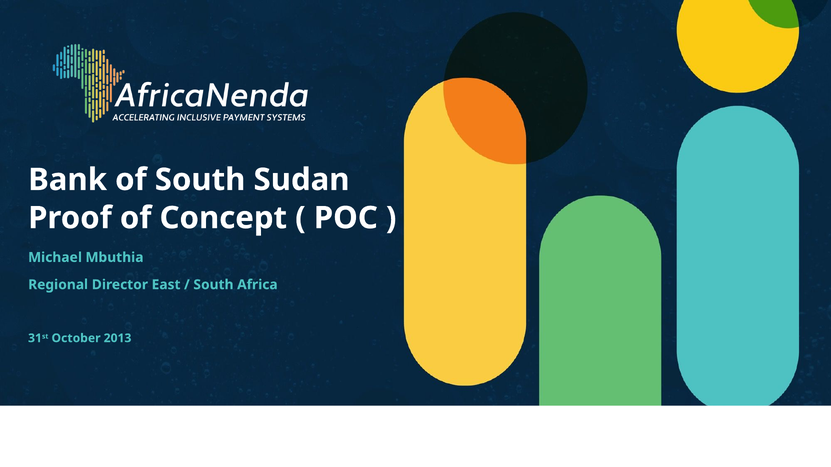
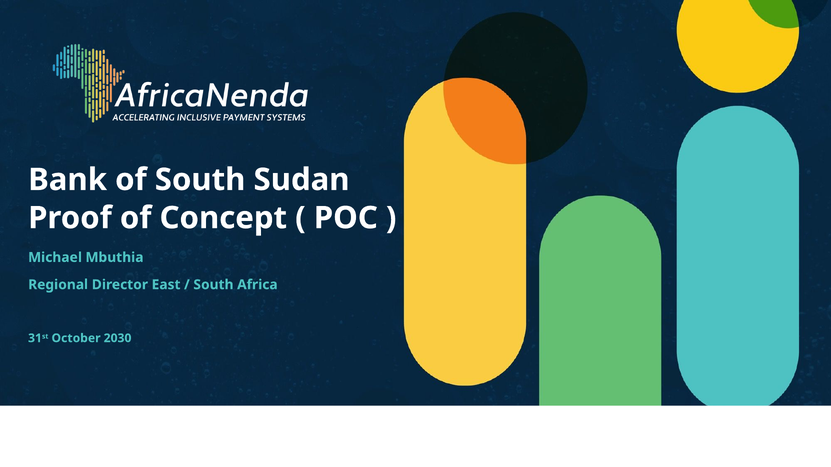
2013: 2013 -> 2030
